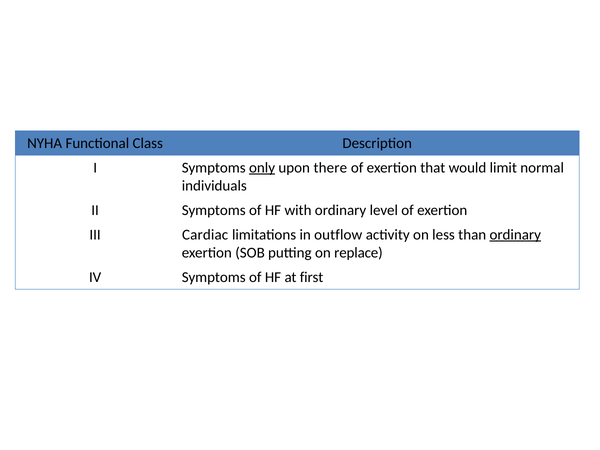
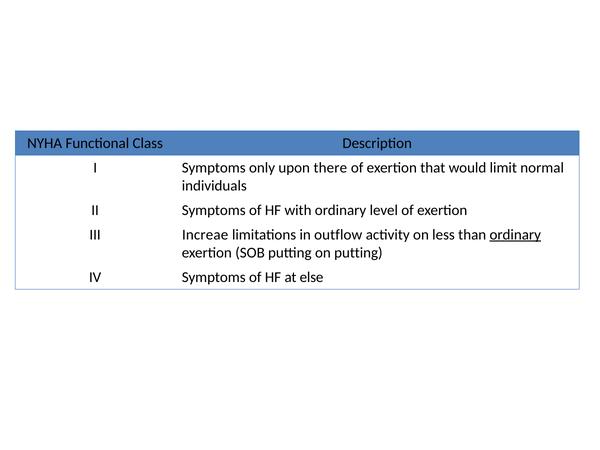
only underline: present -> none
Cardiac: Cardiac -> Increae
on replace: replace -> putting
first: first -> else
